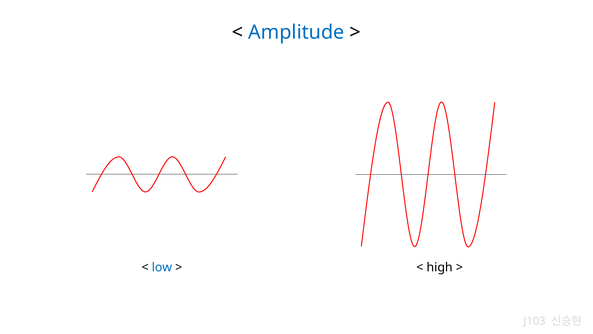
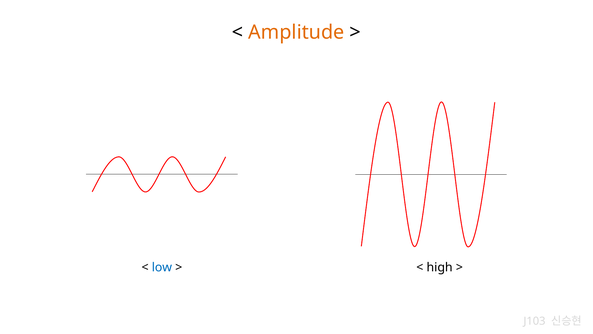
Amplitude colour: blue -> orange
